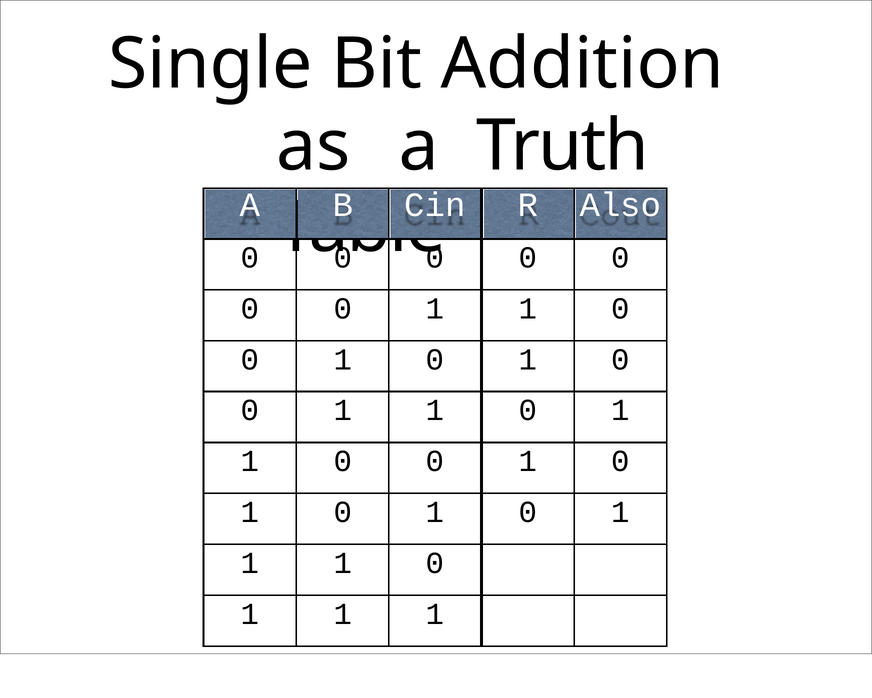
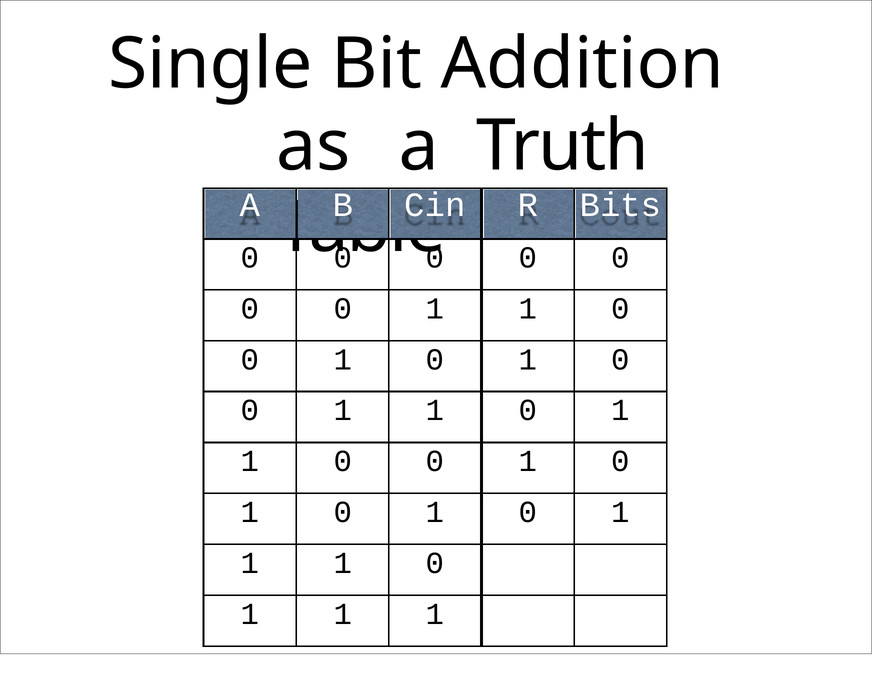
Also: Also -> Bits
